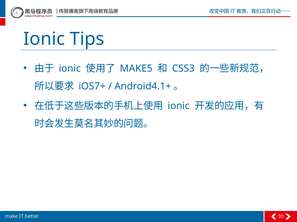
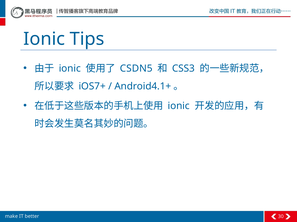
MAKE5: MAKE5 -> CSDN5
